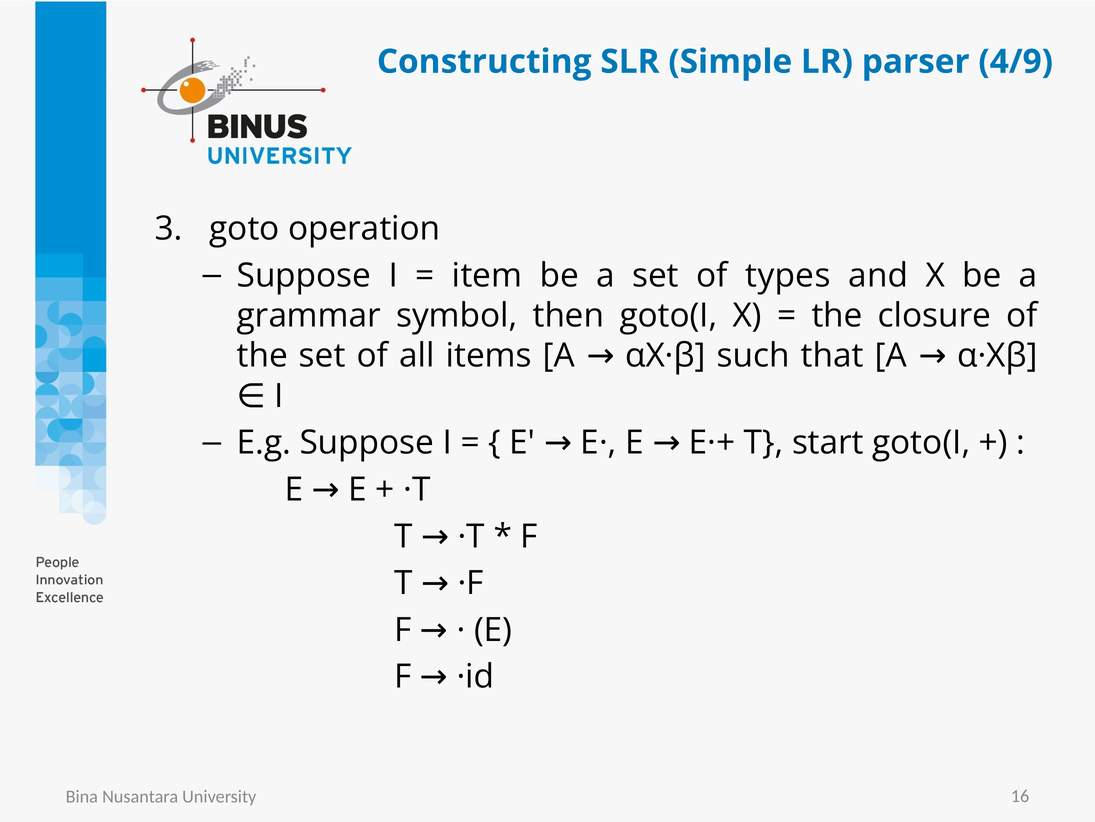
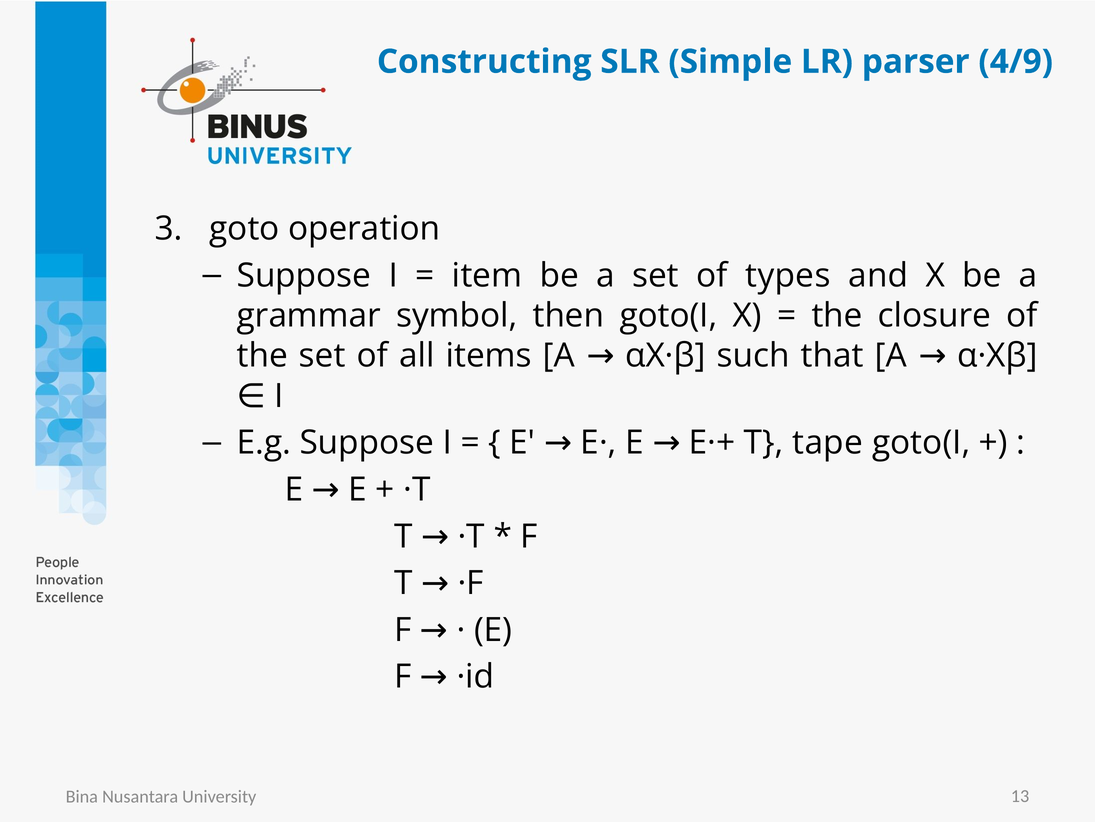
start: start -> tape
16: 16 -> 13
